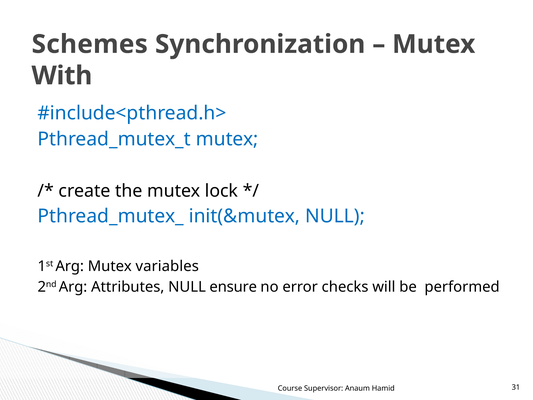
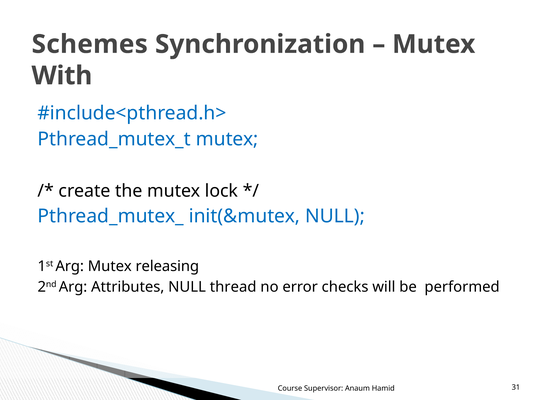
variables: variables -> releasing
ensure: ensure -> thread
